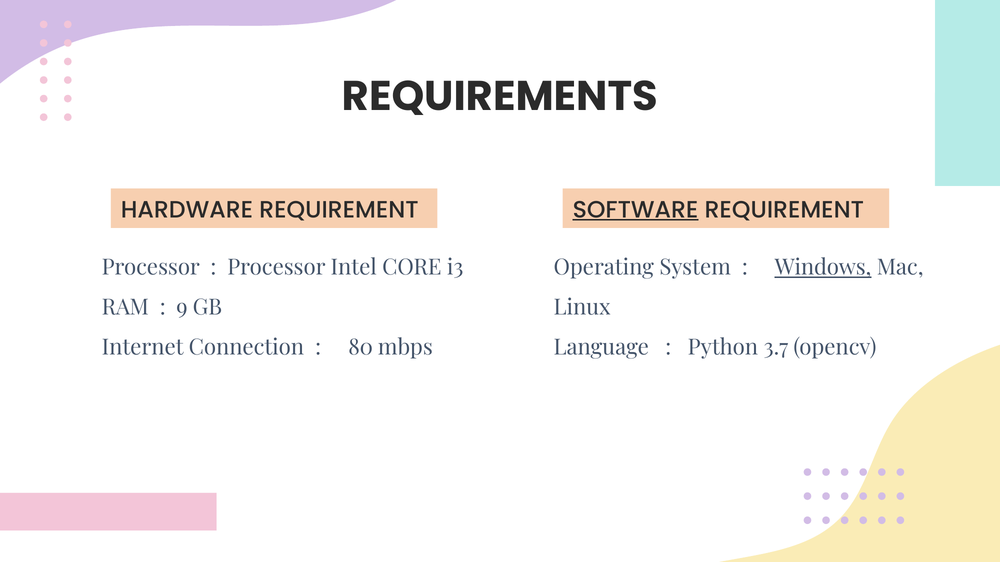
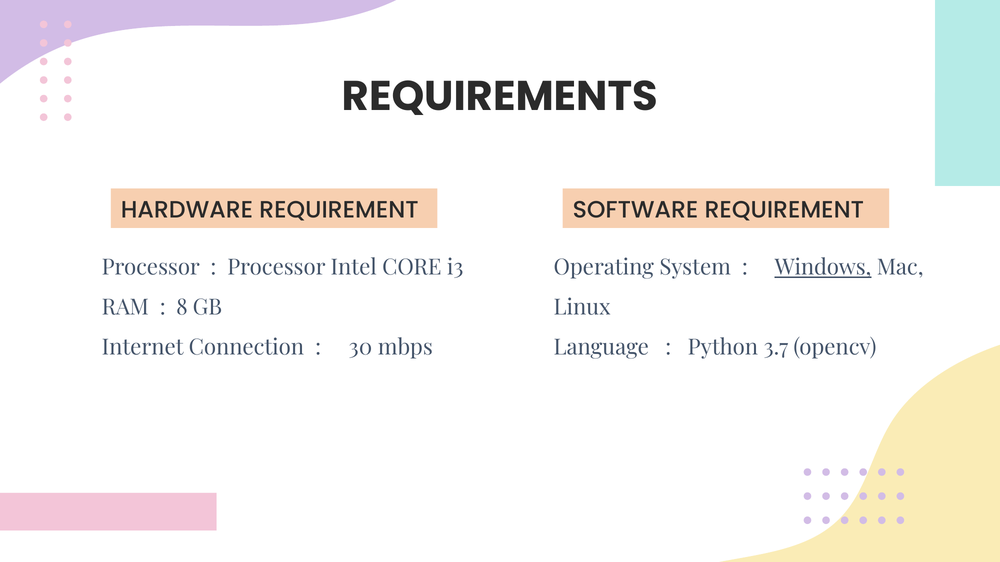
SOFTWARE underline: present -> none
9: 9 -> 8
80: 80 -> 30
